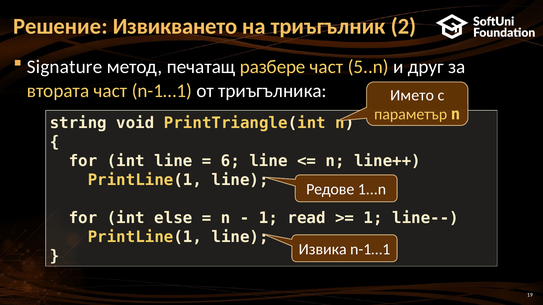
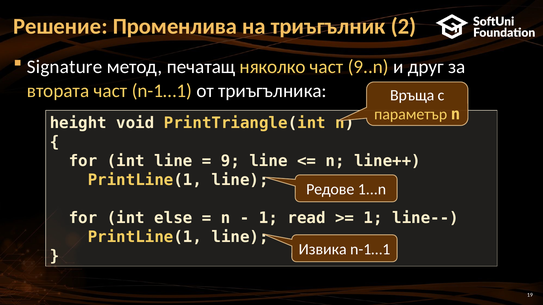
Извикването: Извикването -> Променлива
разбере: разбере -> няколко
5..n: 5..n -> 9..n
Името: Името -> Връща
string: string -> height
6: 6 -> 9
